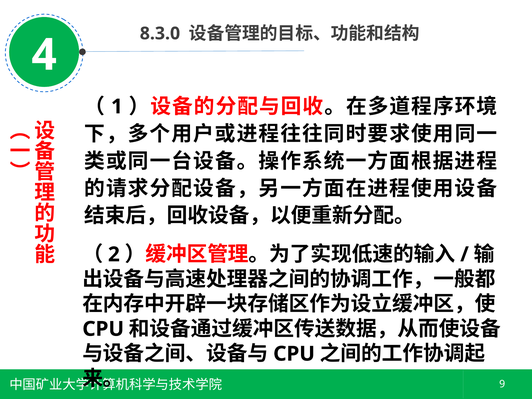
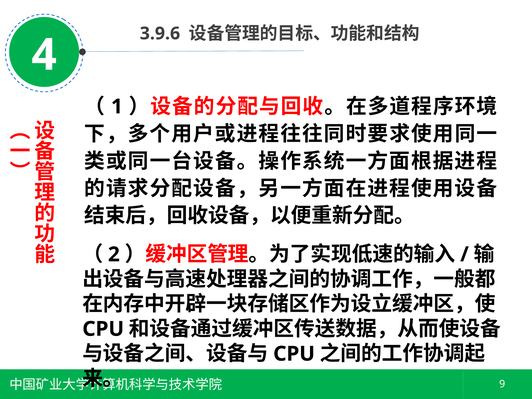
8.3.0: 8.3.0 -> 3.9.6
